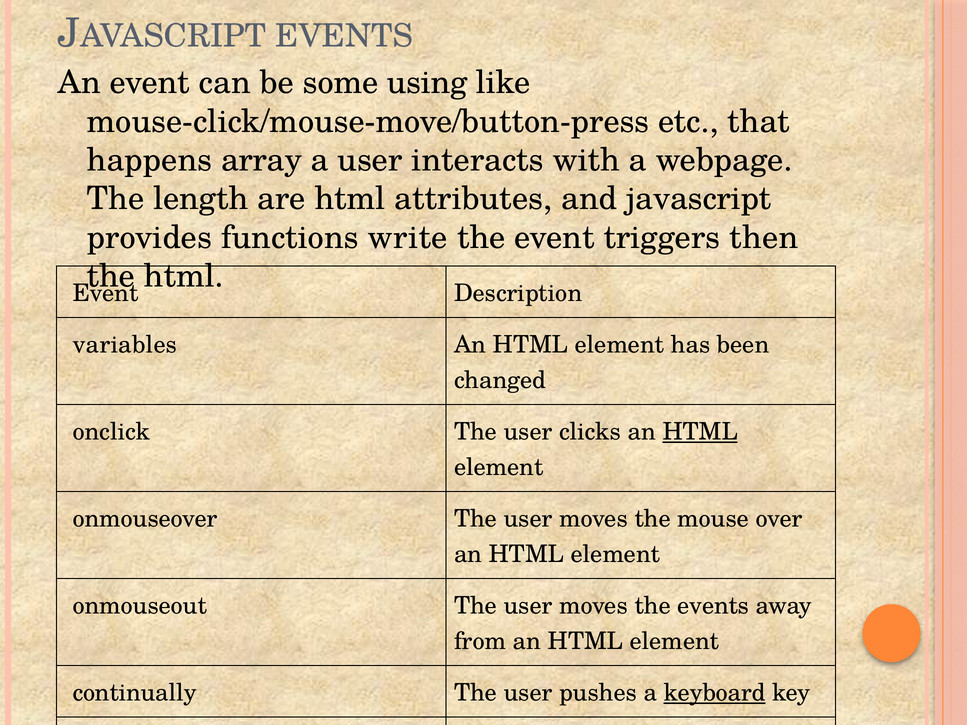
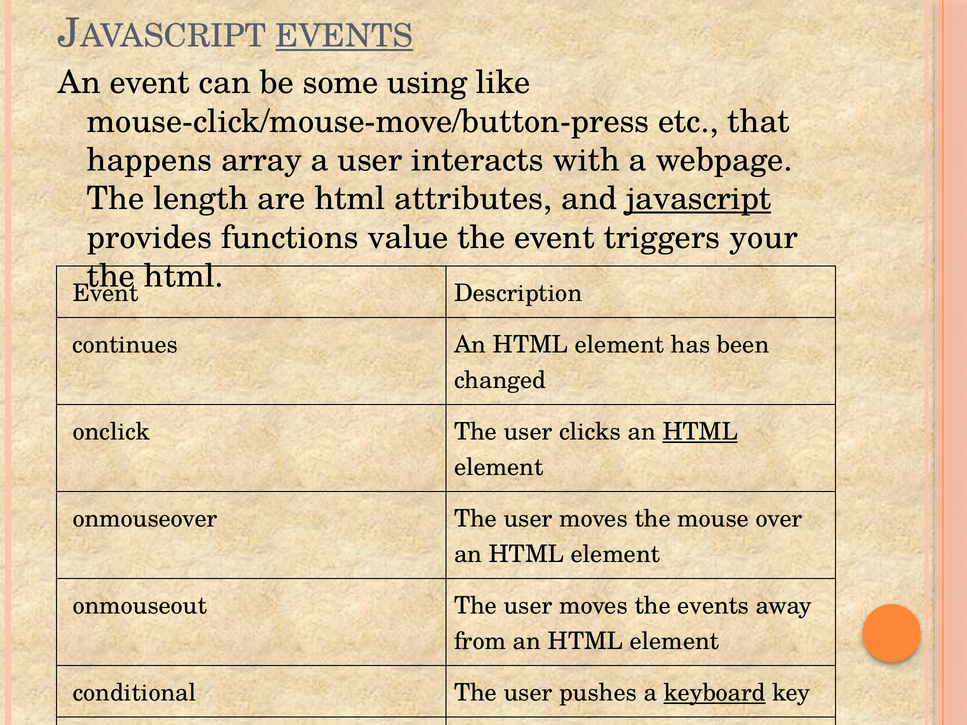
EVENTS at (344, 36) underline: none -> present
javascript underline: none -> present
write: write -> value
then: then -> your
variables: variables -> continues
continually: continually -> conditional
